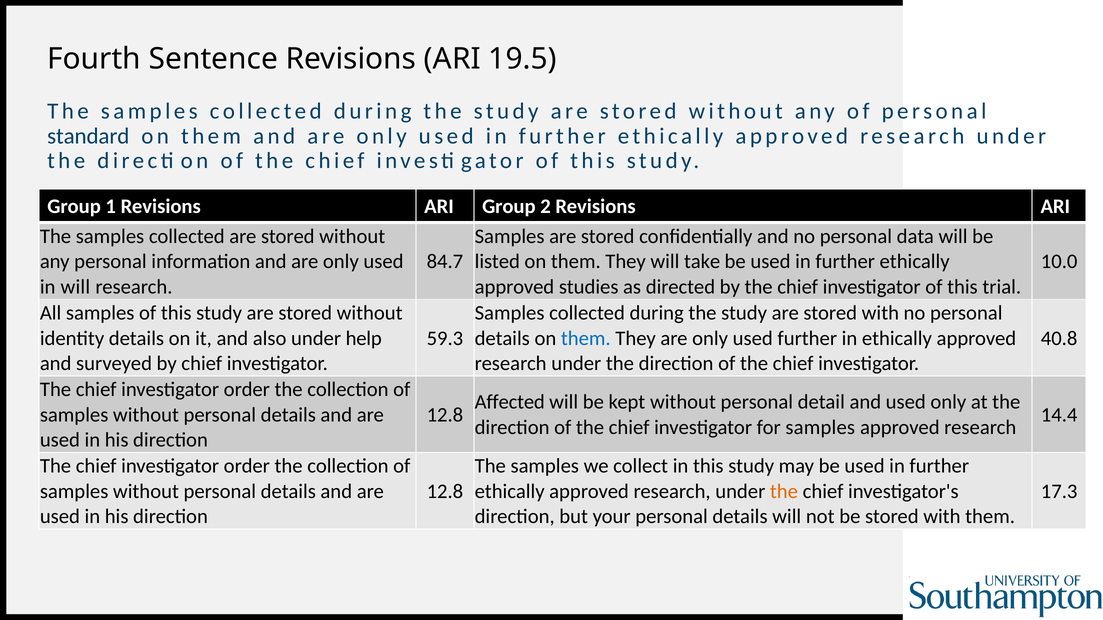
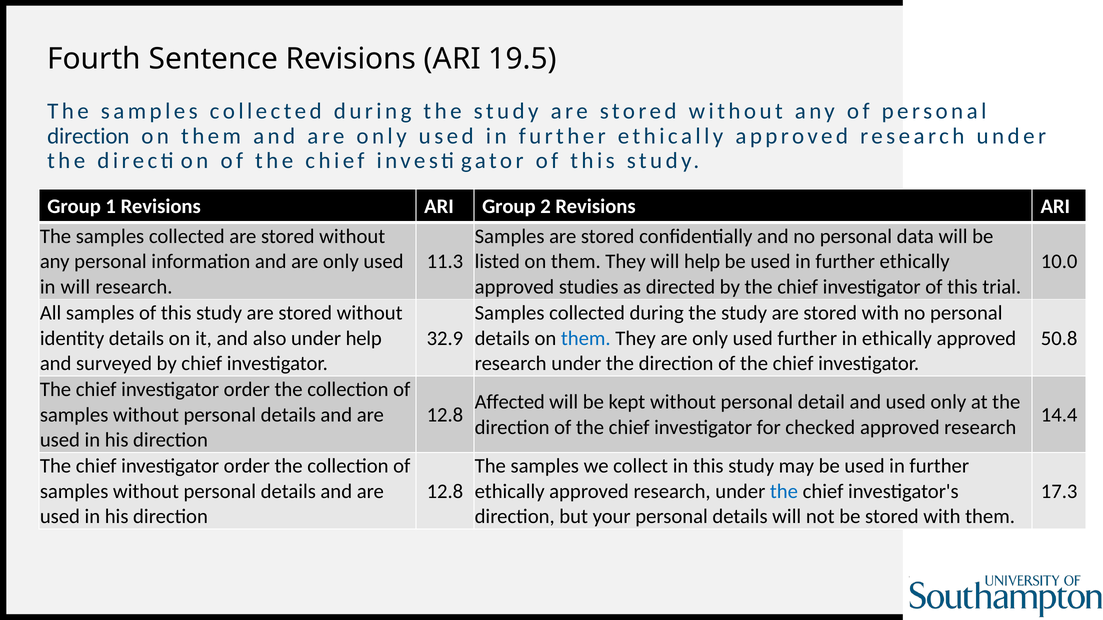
standard at (88, 136): standard -> direction
84.7: 84.7 -> 11.3
will take: take -> help
59.3: 59.3 -> 32.9
40.8: 40.8 -> 50.8
for samples: samples -> checked
the at (784, 492) colour: orange -> blue
